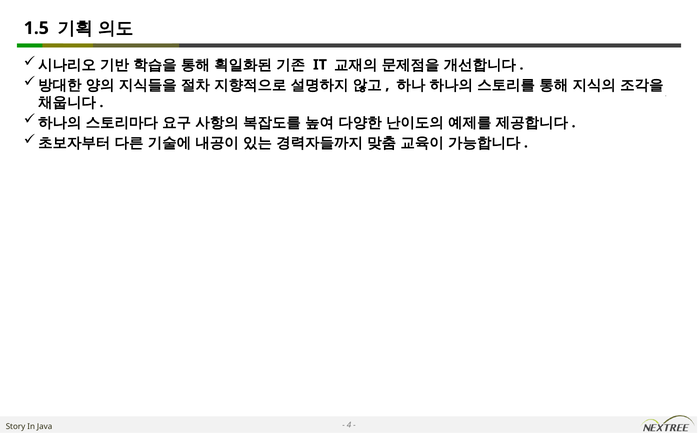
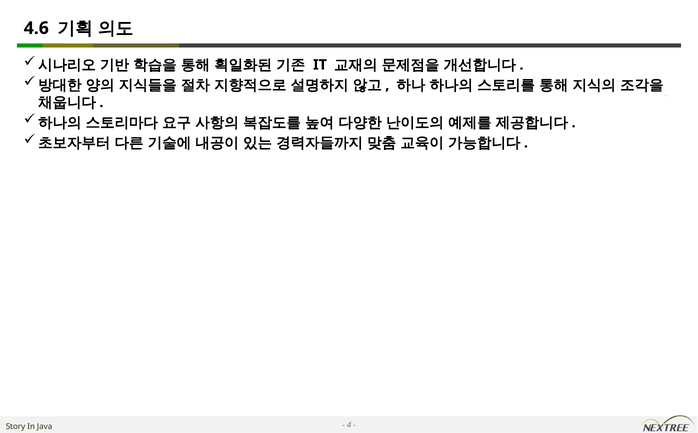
1.5: 1.5 -> 4.6
